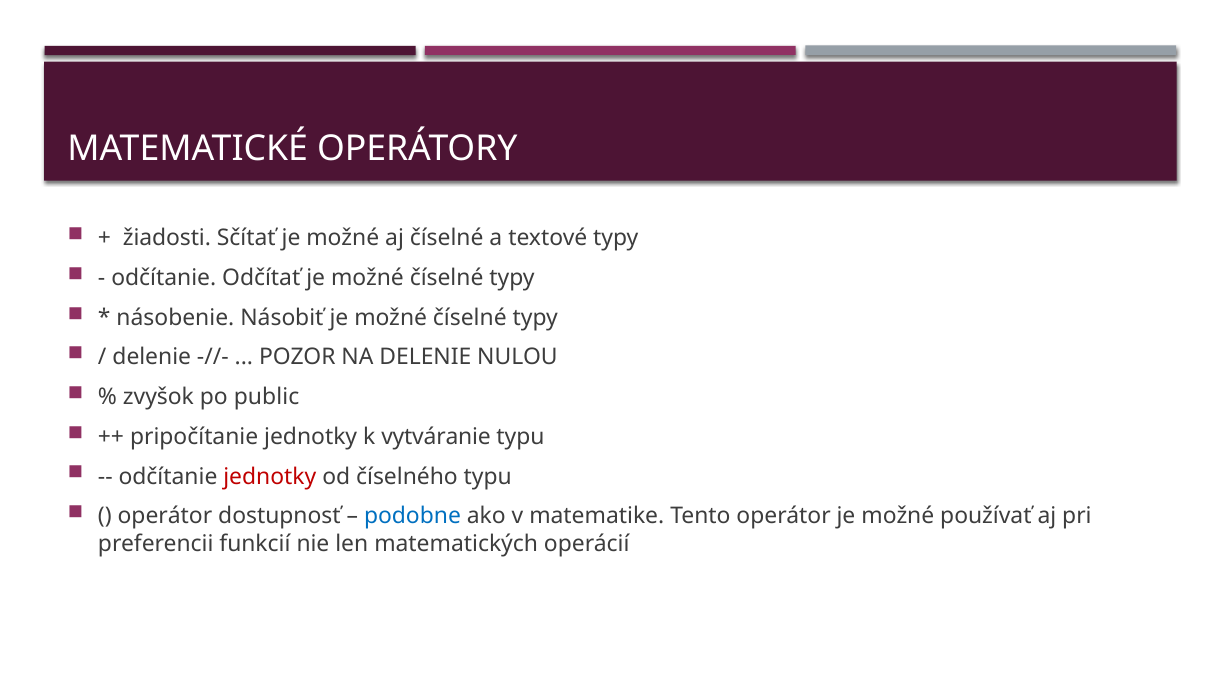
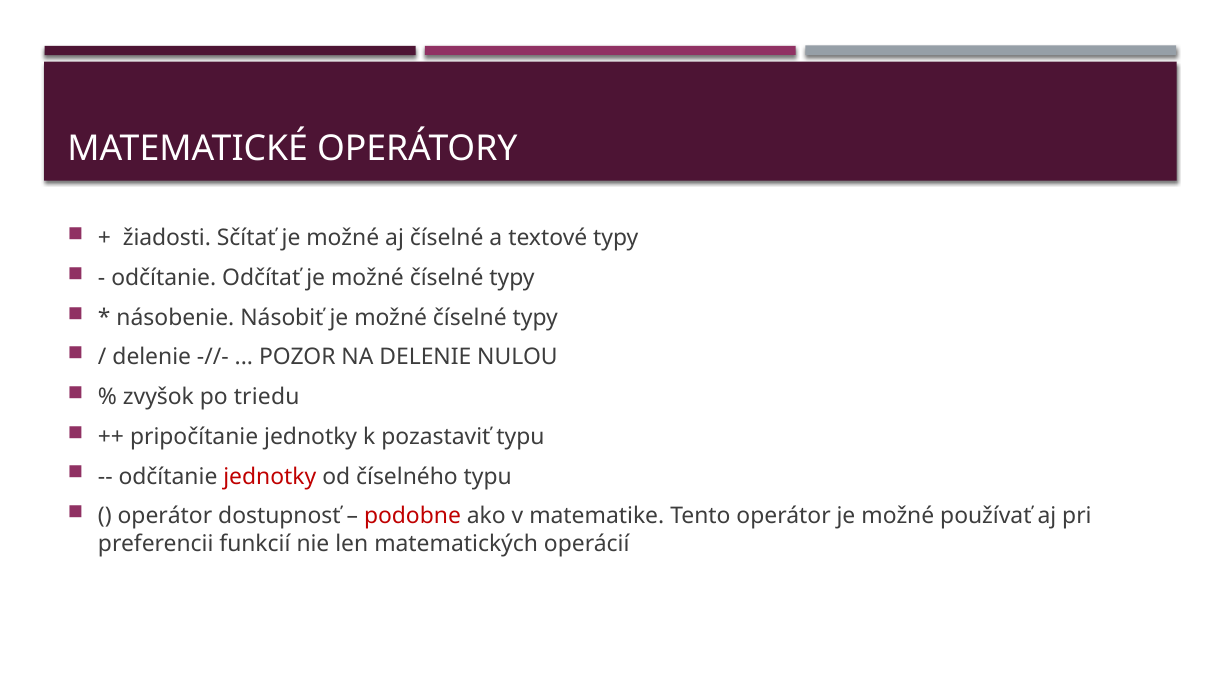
public: public -> triedu
vytváranie: vytváranie -> pozastaviť
podobne colour: blue -> red
